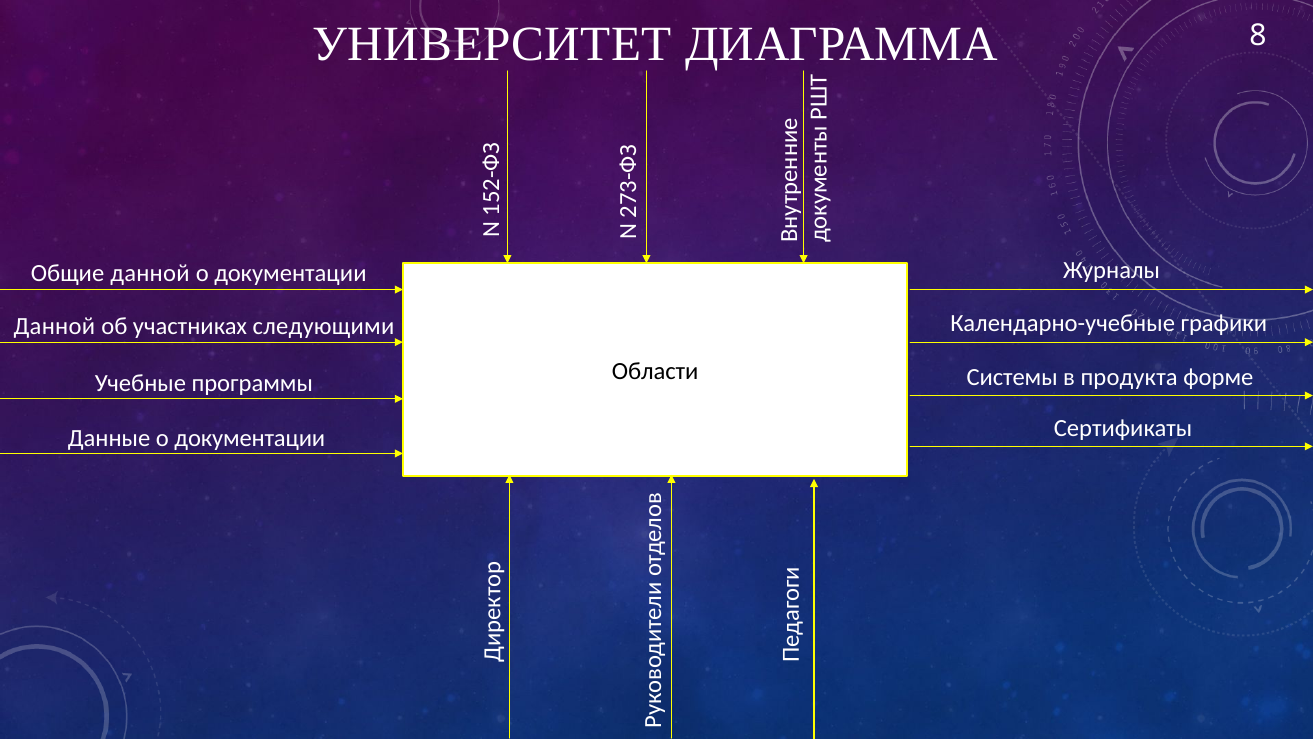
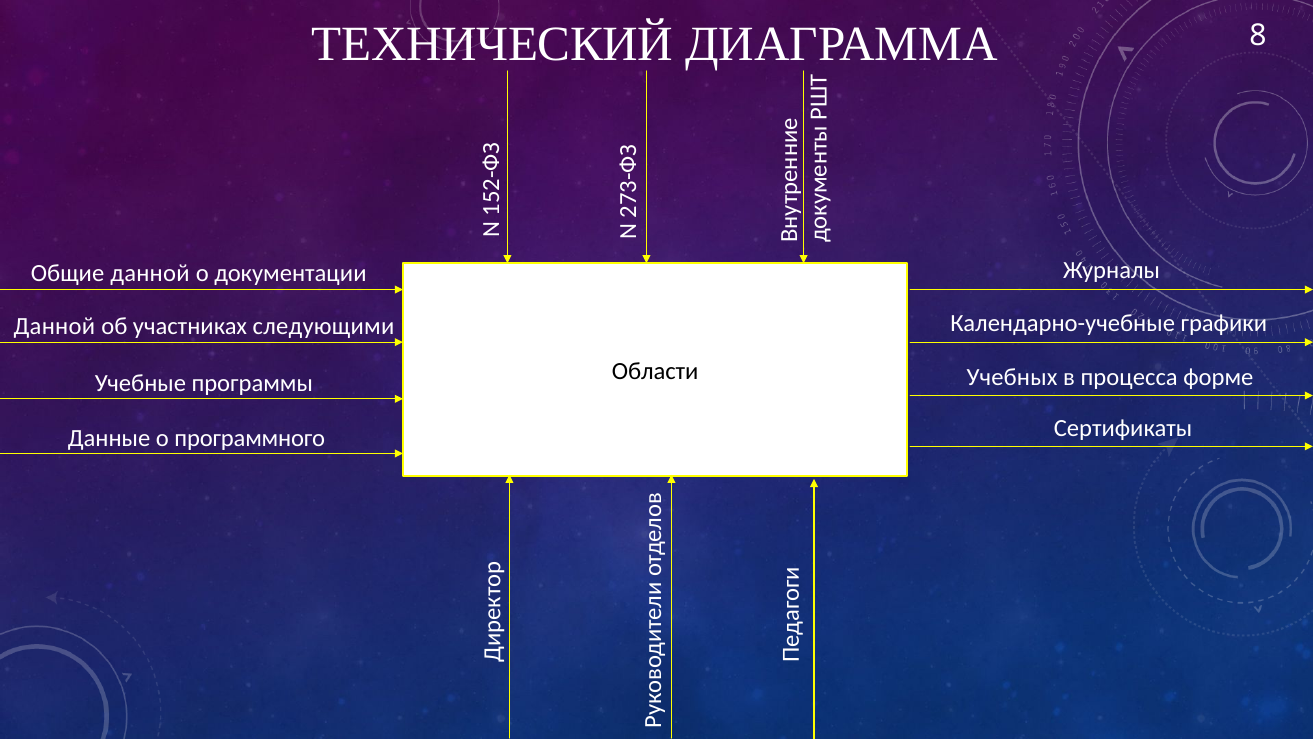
УНИВЕРСИТЕТ: УНИВЕРСИТЕТ -> ТЕХНИЧЕСКИЙ
Системы: Системы -> Учебных
продукта: продукта -> процесса
Данные о документации: документации -> программного
